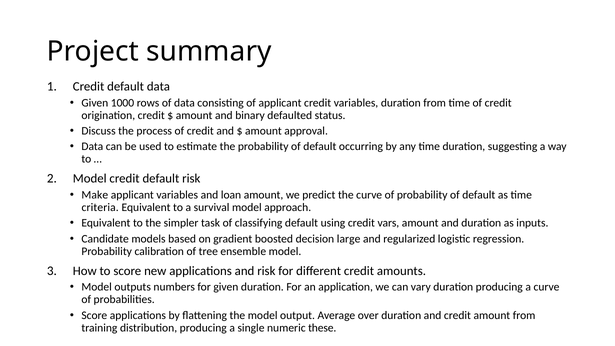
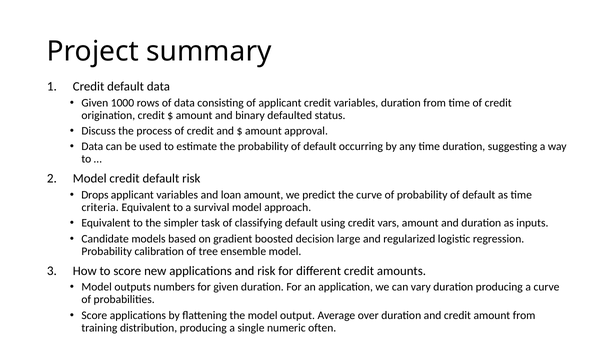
Make: Make -> Drops
these: these -> often
